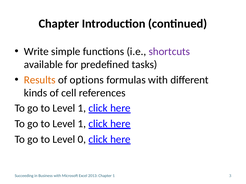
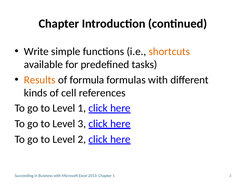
shortcuts colour: purple -> orange
options: options -> formula
1 at (82, 124): 1 -> 3
0: 0 -> 2
